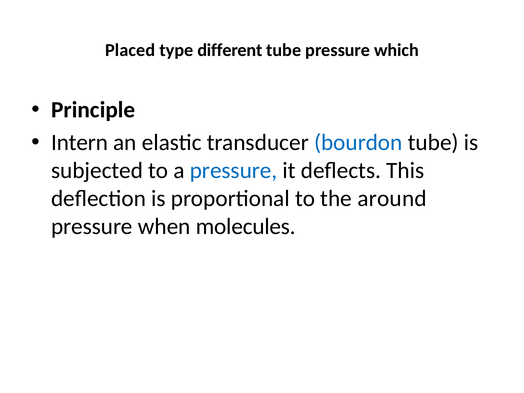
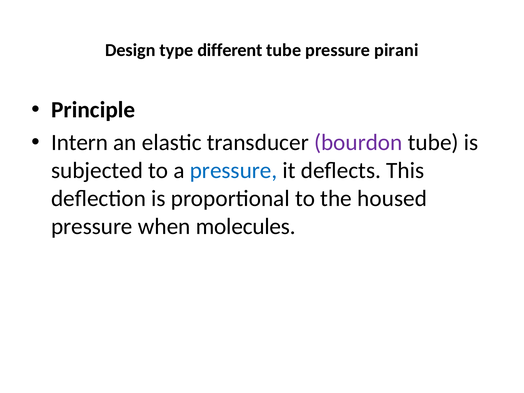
Placed: Placed -> Design
which: which -> pirani
bourdon colour: blue -> purple
around: around -> housed
